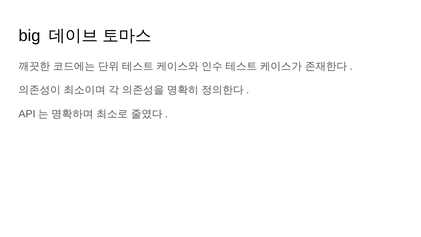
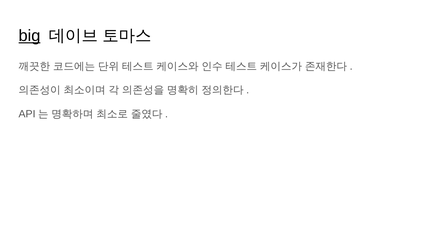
big underline: none -> present
